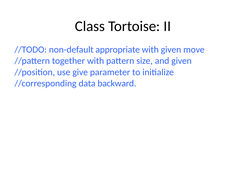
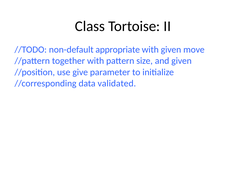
backward: backward -> validated
